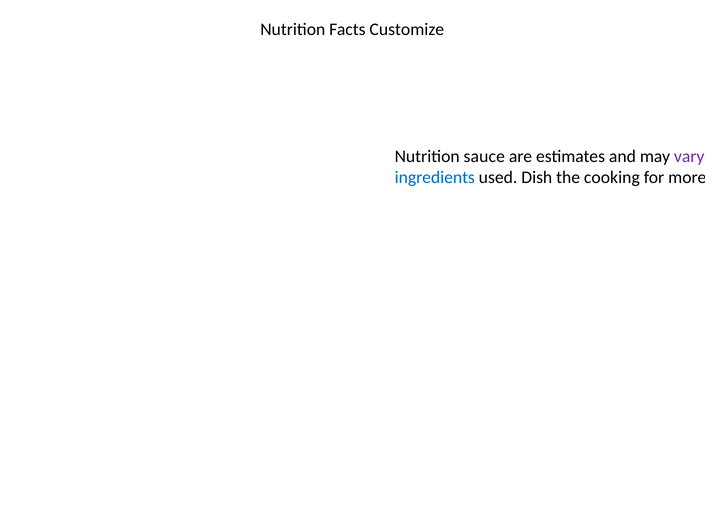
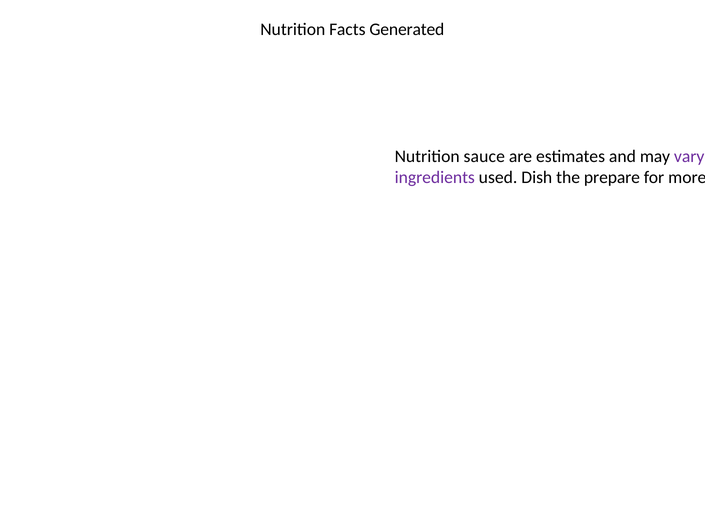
Customize: Customize -> Generated
ingredients colour: blue -> purple
cooking: cooking -> prepare
